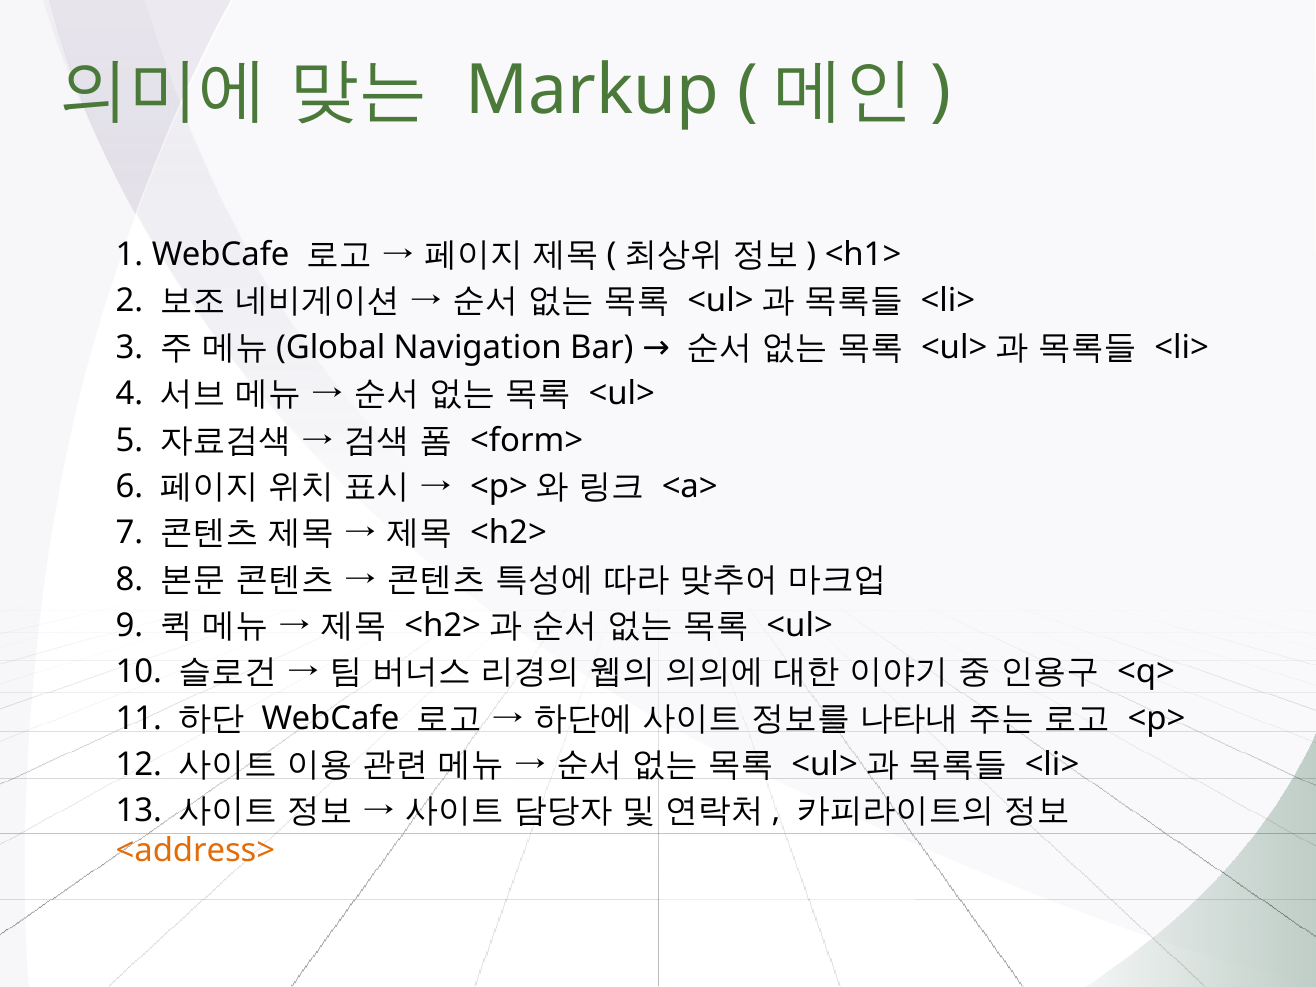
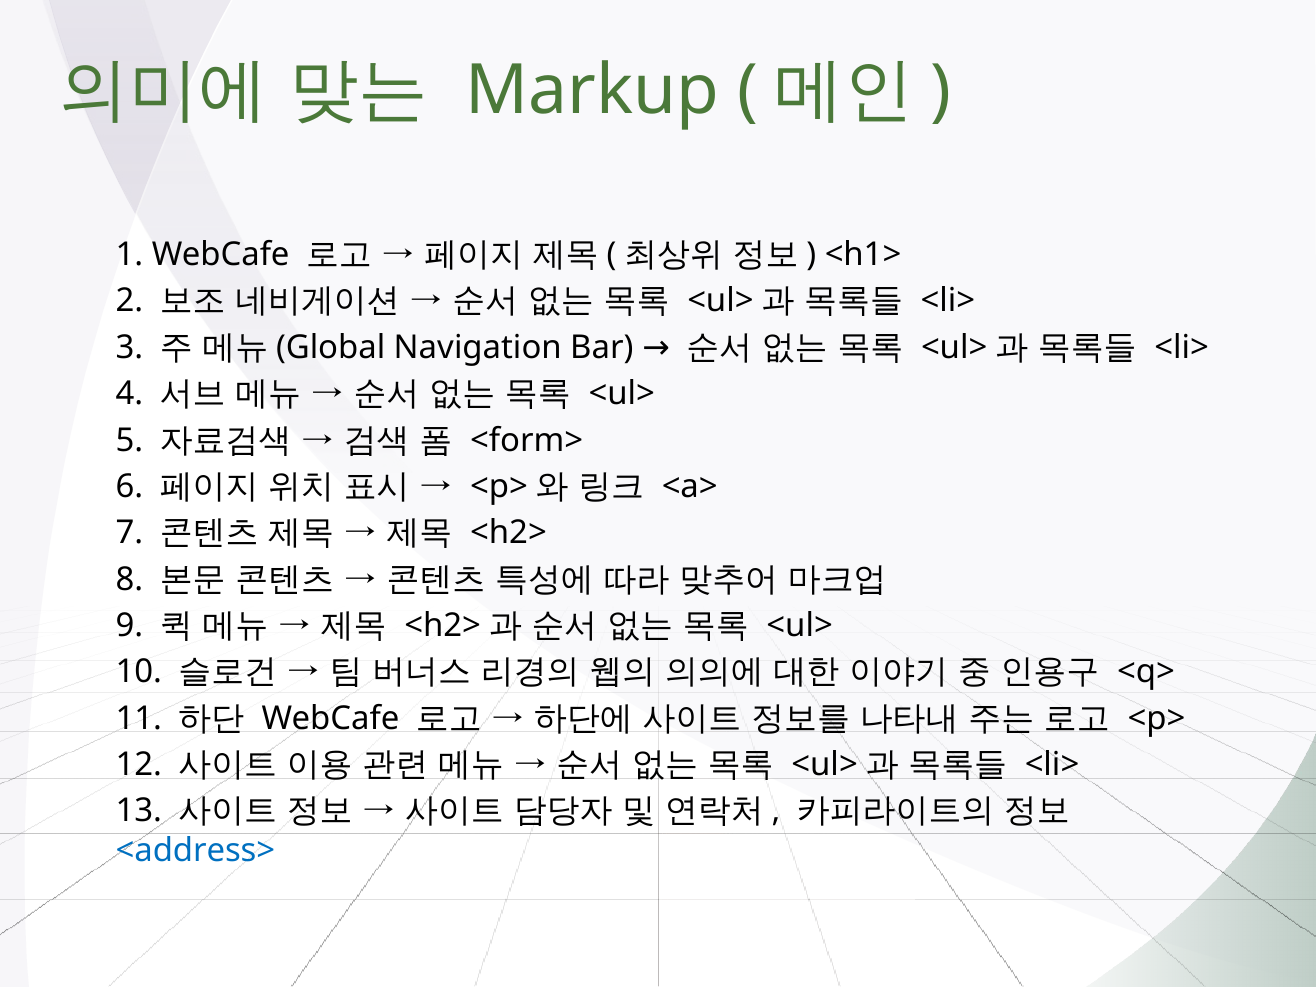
<address> colour: orange -> blue
